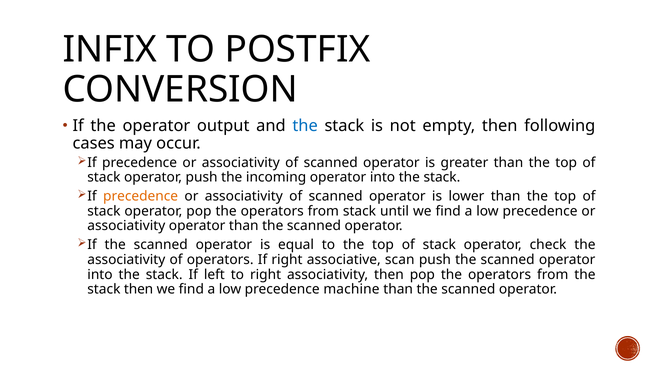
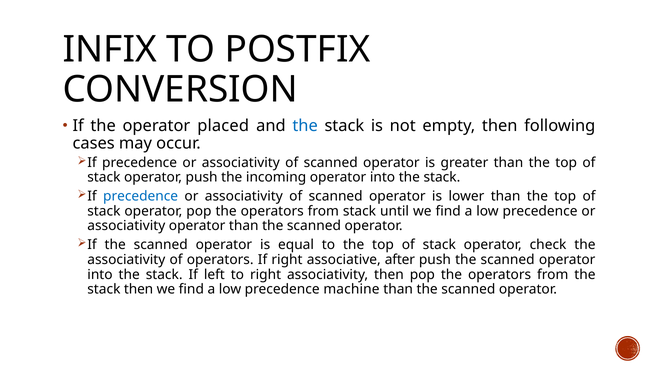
output: output -> placed
precedence at (141, 196) colour: orange -> blue
scan: scan -> after
